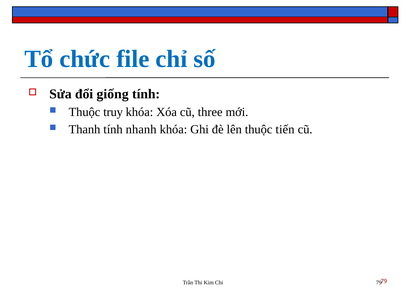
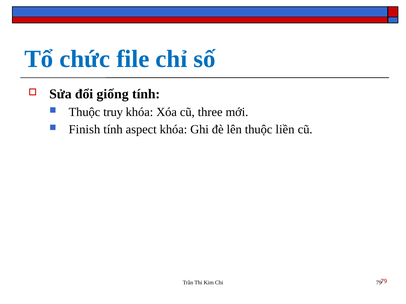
Thanh: Thanh -> Finish
nhanh: nhanh -> aspect
tiến: tiến -> liền
